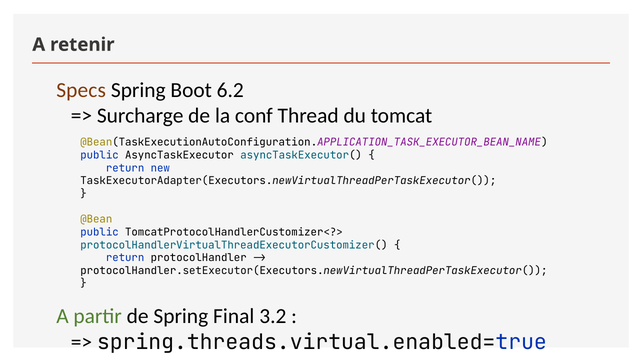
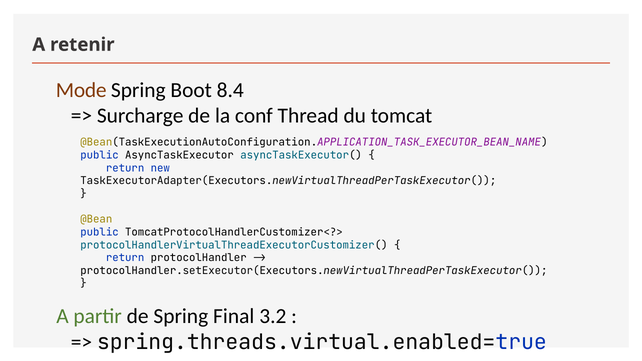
Specs: Specs -> Mode
6.2: 6.2 -> 8.4
